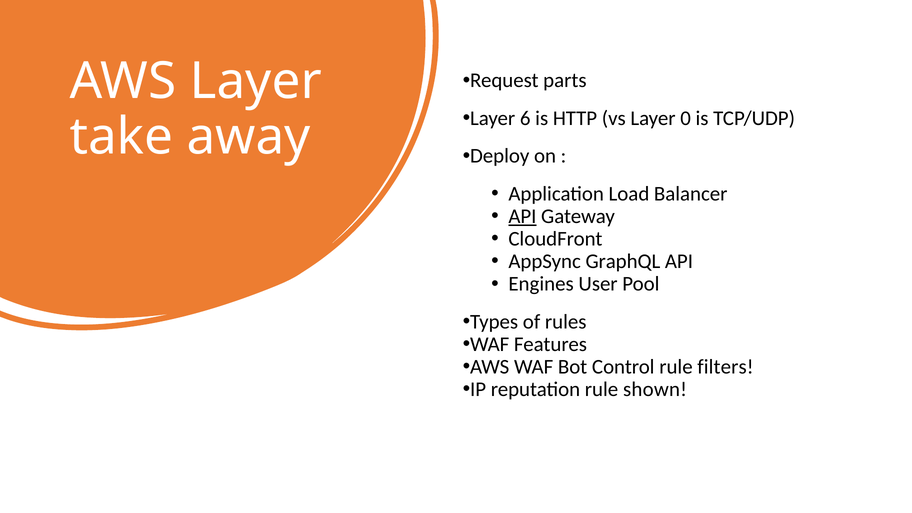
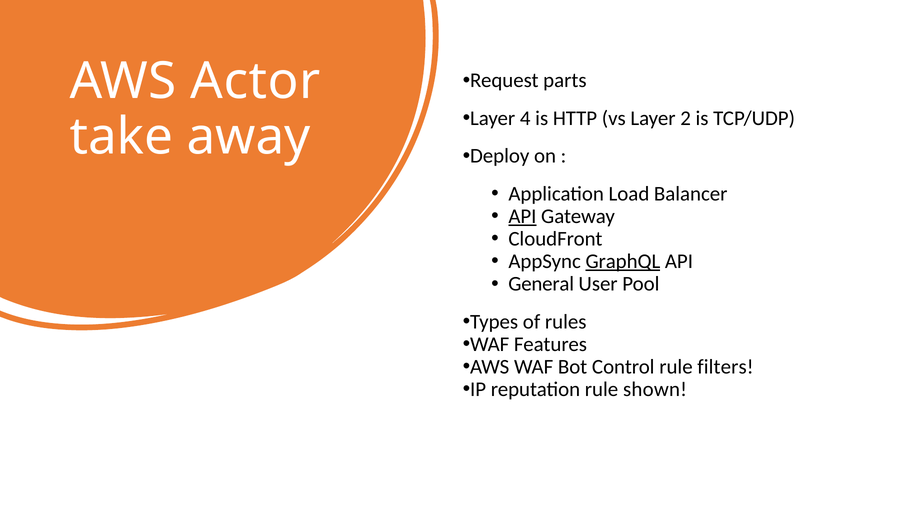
AWS Layer: Layer -> Actor
6: 6 -> 4
0: 0 -> 2
GraphQL underline: none -> present
Engines: Engines -> General
